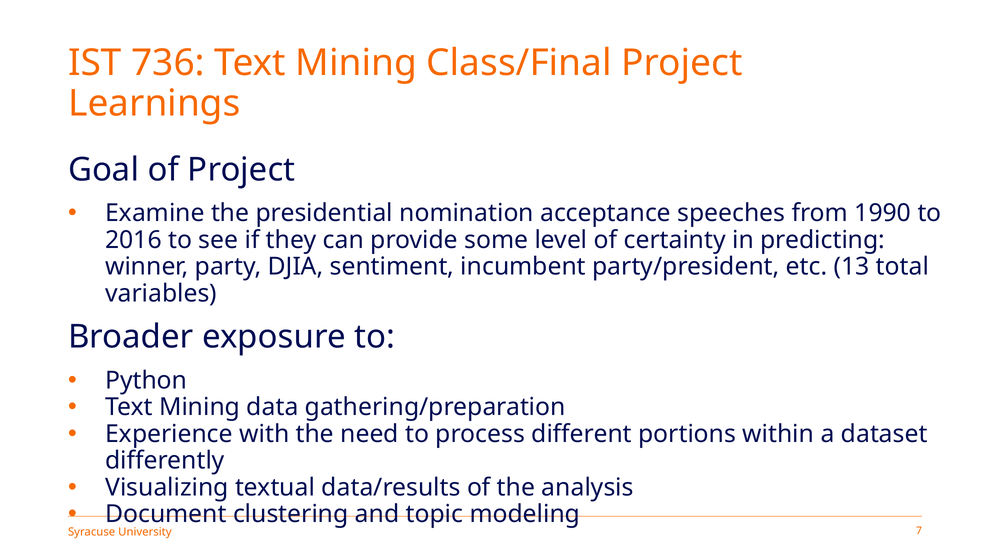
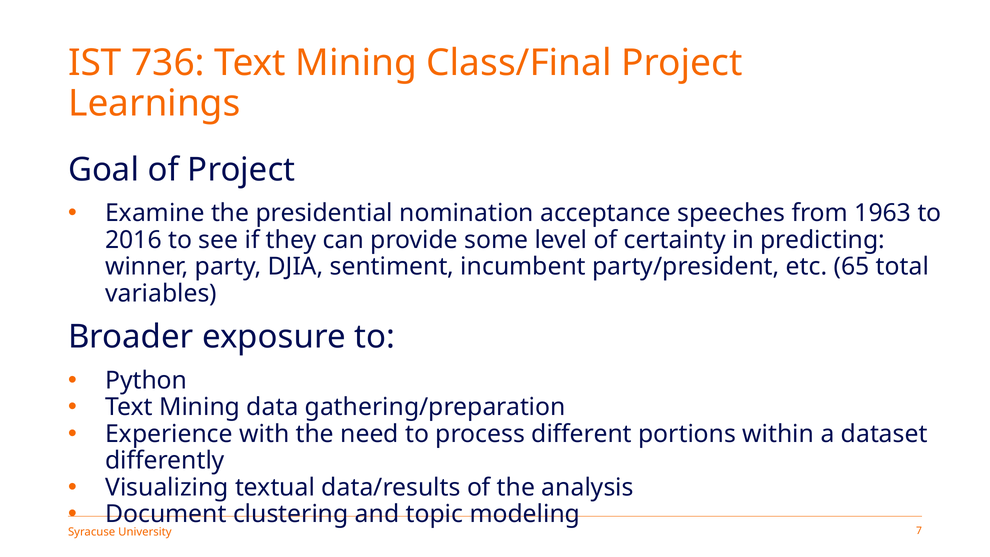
1990: 1990 -> 1963
13: 13 -> 65
